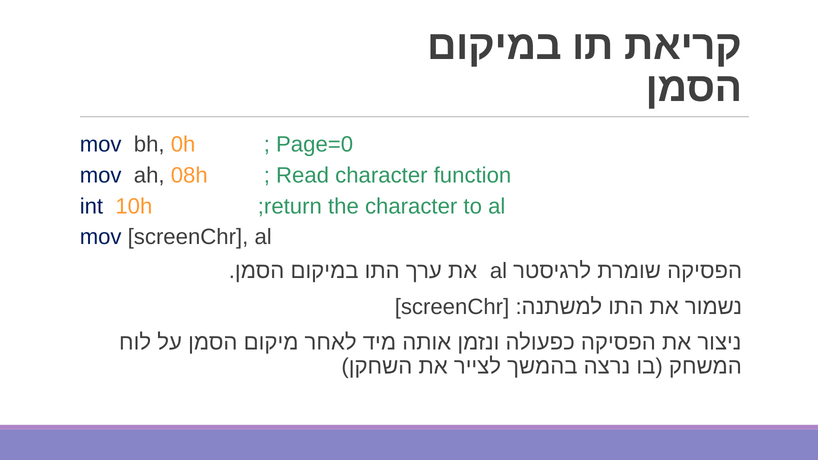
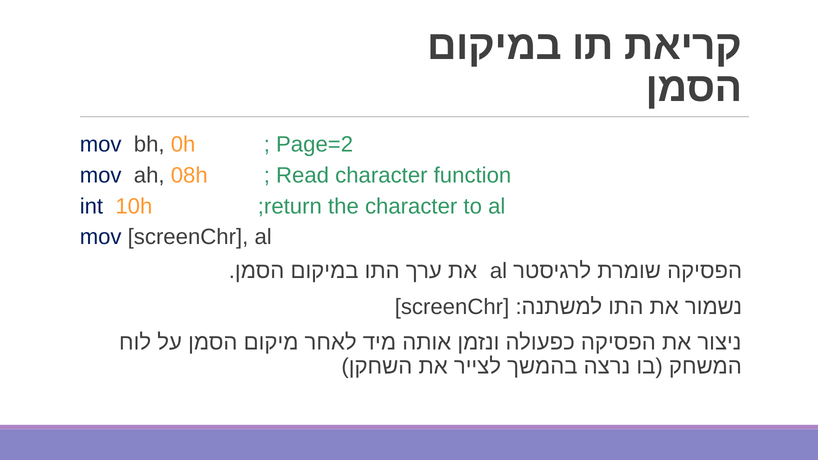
Page=0: Page=0 -> Page=2
